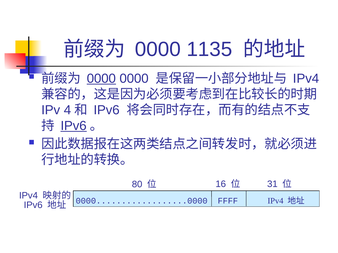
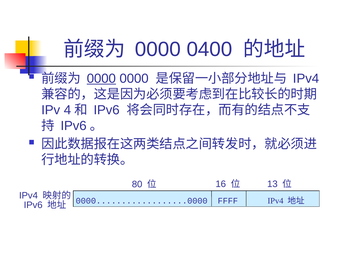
1135: 1135 -> 0400
IPv6 at (74, 126) underline: present -> none
31: 31 -> 13
